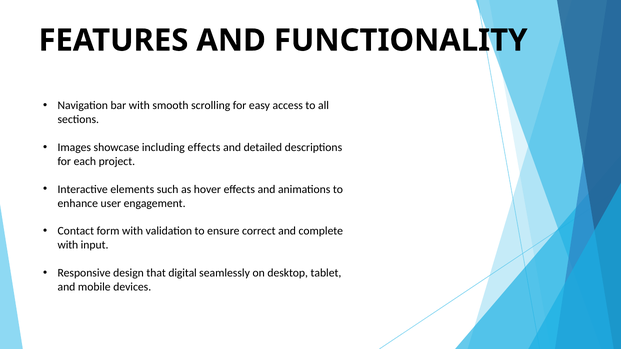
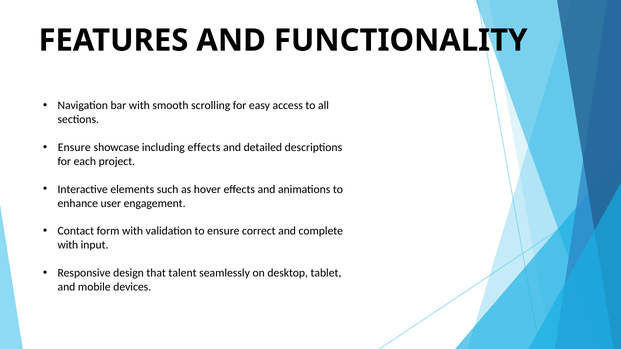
Images at (74, 148): Images -> Ensure
digital: digital -> talent
